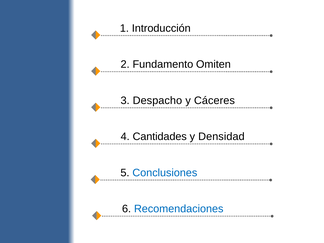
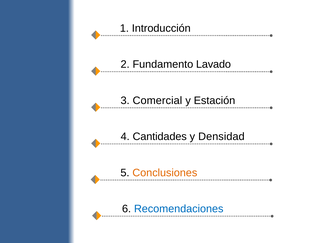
Omiten: Omiten -> Lavado
Despacho: Despacho -> Comercial
Cáceres: Cáceres -> Estación
Conclusiones colour: blue -> orange
